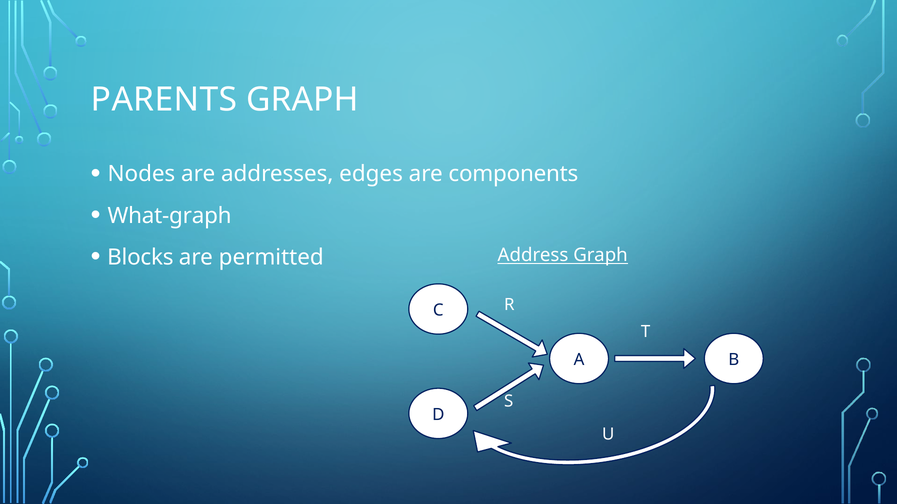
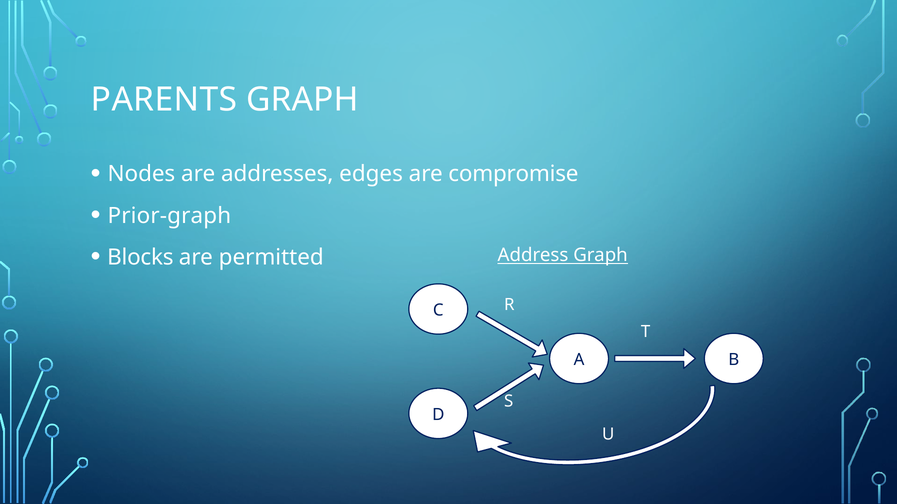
components: components -> compromise
What-graph: What-graph -> Prior-graph
